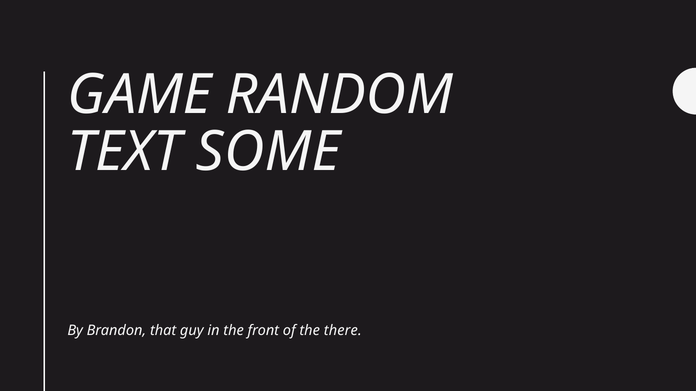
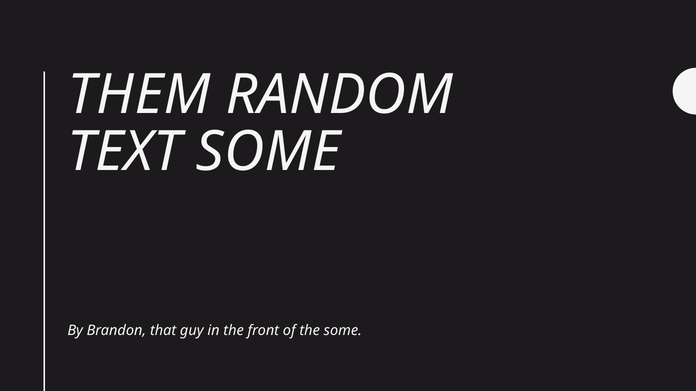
GAME: GAME -> THEM
the there: there -> some
